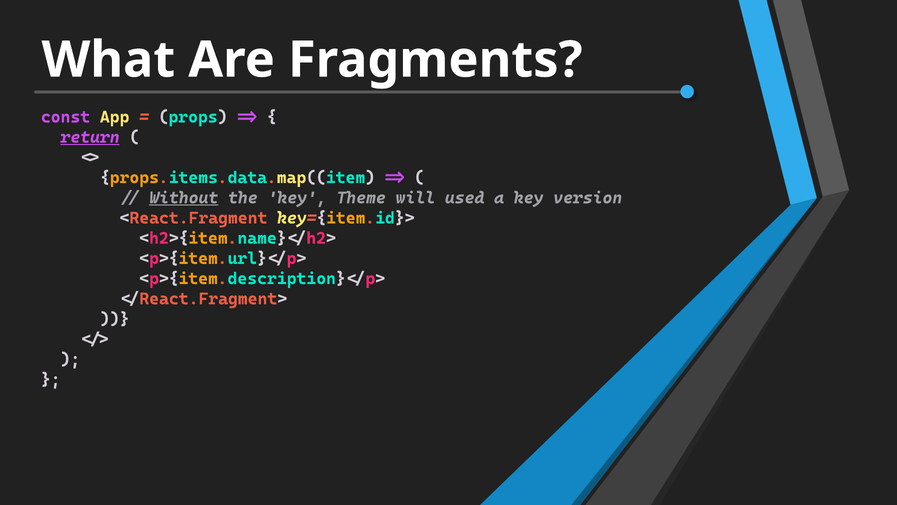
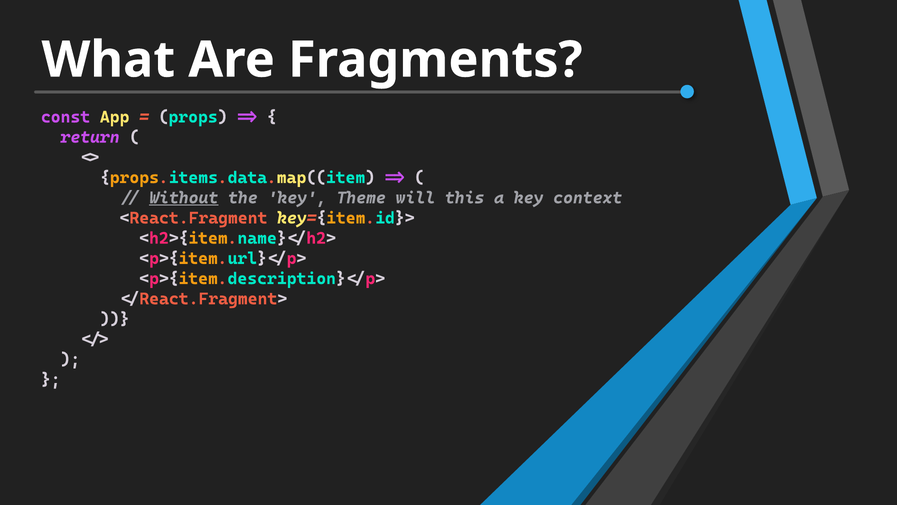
return underline: present -> none
used: used -> this
version: version -> context
